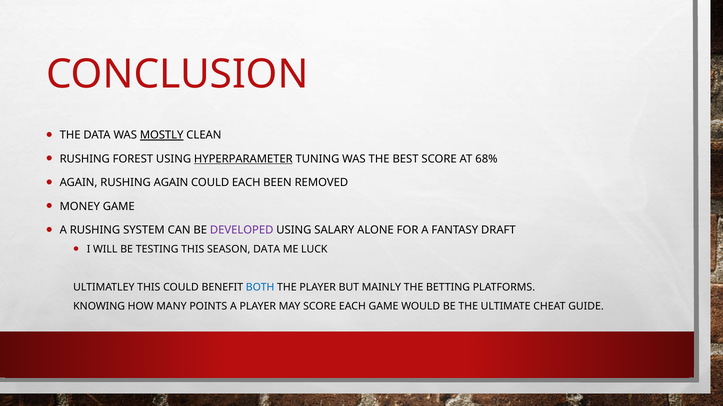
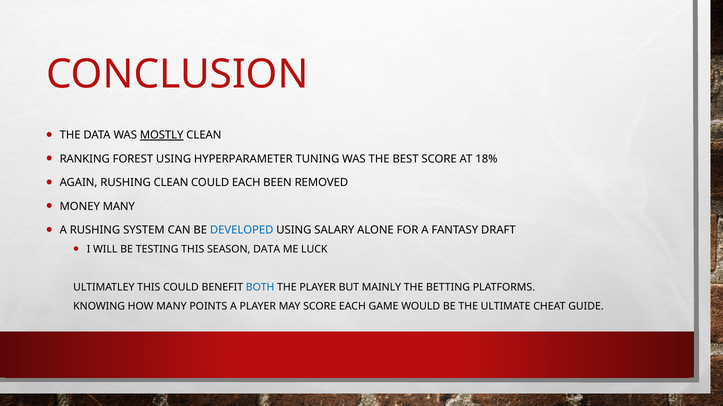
RUSHING at (85, 159): RUSHING -> RANKING
HYPERPARAMETER underline: present -> none
68%: 68% -> 18%
RUSHING AGAIN: AGAIN -> CLEAN
MONEY GAME: GAME -> MANY
DEVELOPED colour: purple -> blue
